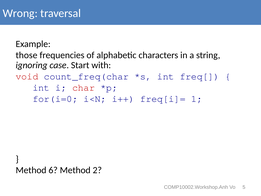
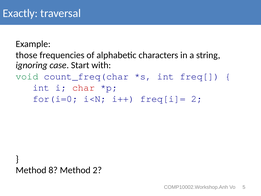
Wrong: Wrong -> Exactly
void colour: red -> green
freq[i]= 1: 1 -> 2
6: 6 -> 8
